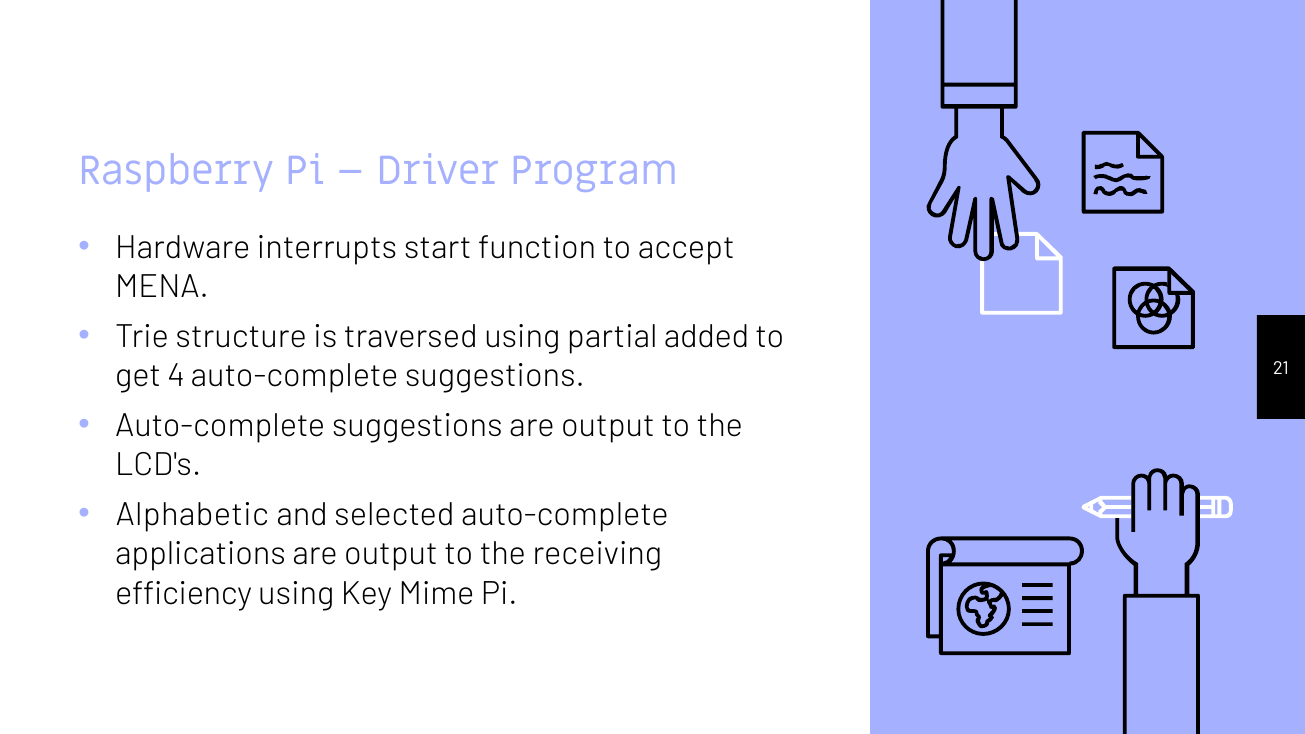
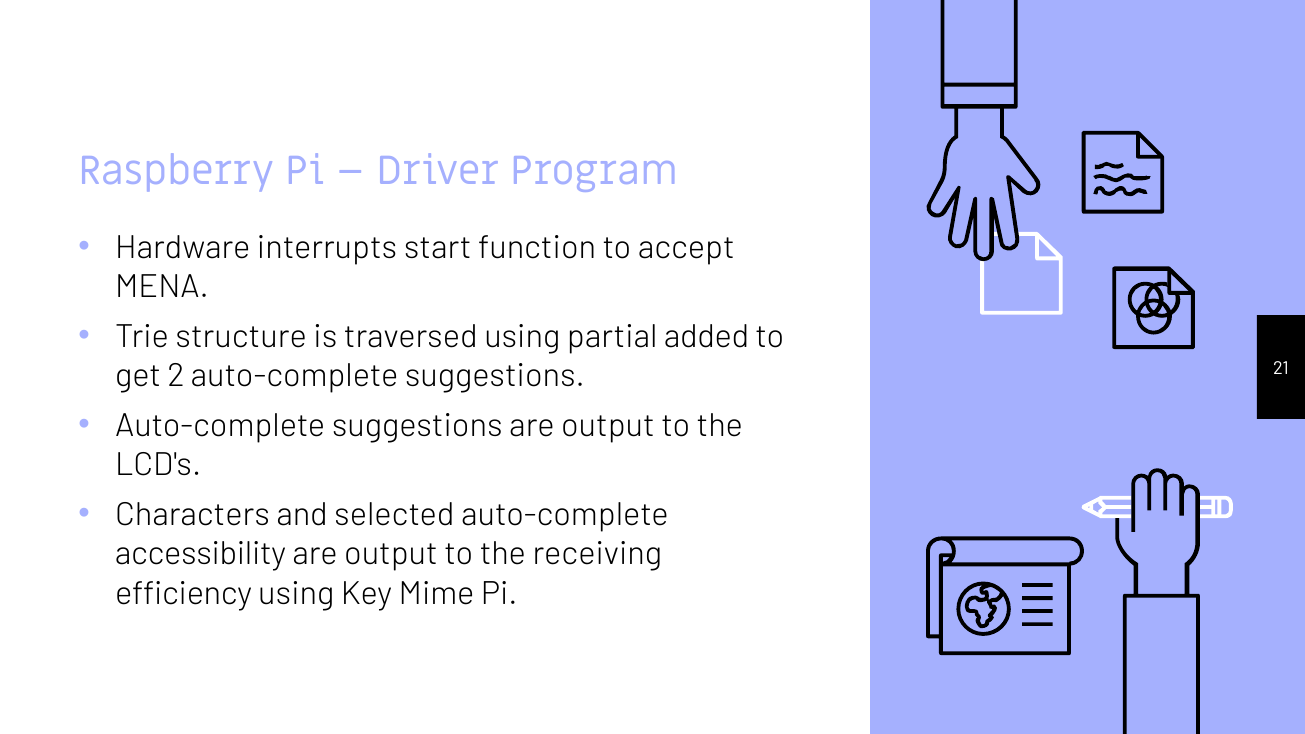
4: 4 -> 2
Alphabetic: Alphabetic -> Characters
applications: applications -> accessibility
